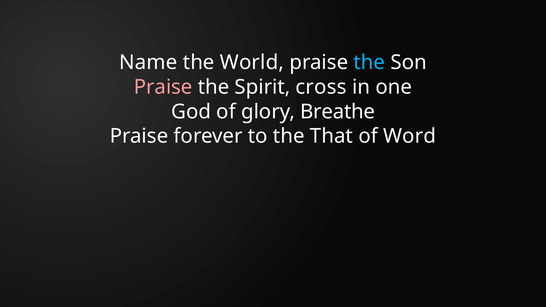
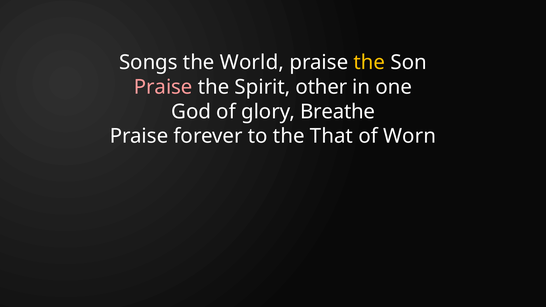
Name: Name -> Songs
the at (369, 62) colour: light blue -> yellow
cross: cross -> other
Word: Word -> Worn
